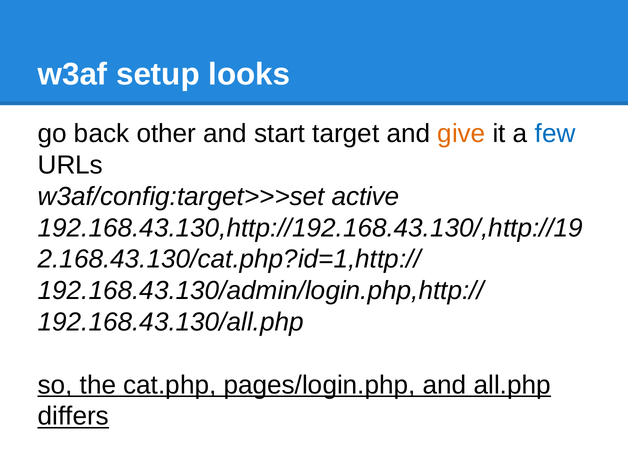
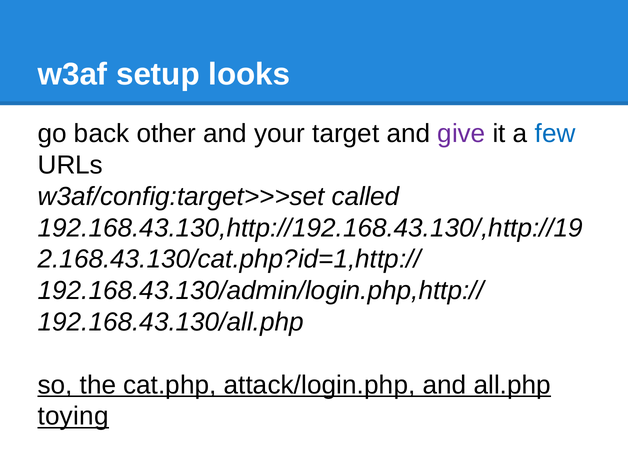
start: start -> your
give colour: orange -> purple
active: active -> called
pages/login.php: pages/login.php -> attack/login.php
differs: differs -> toying
